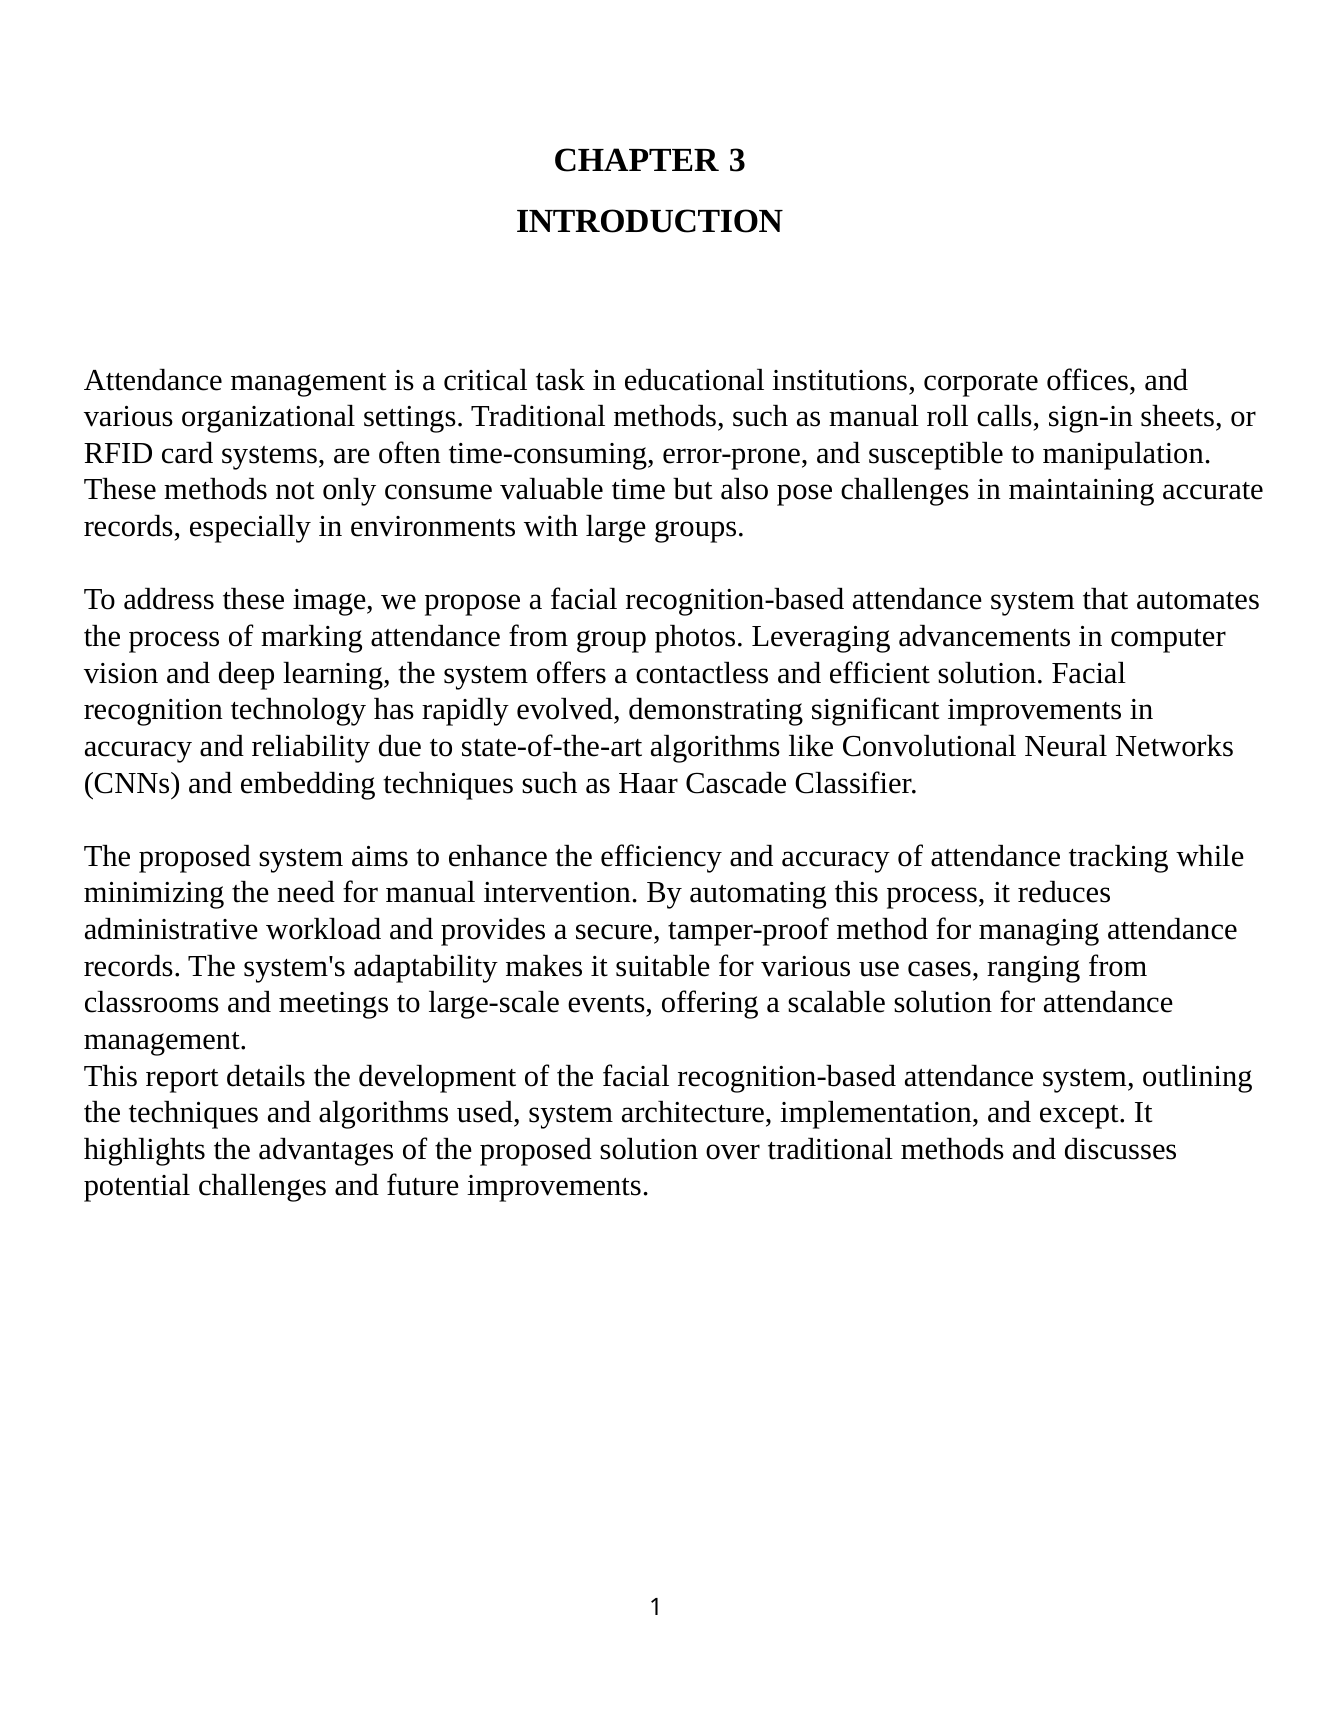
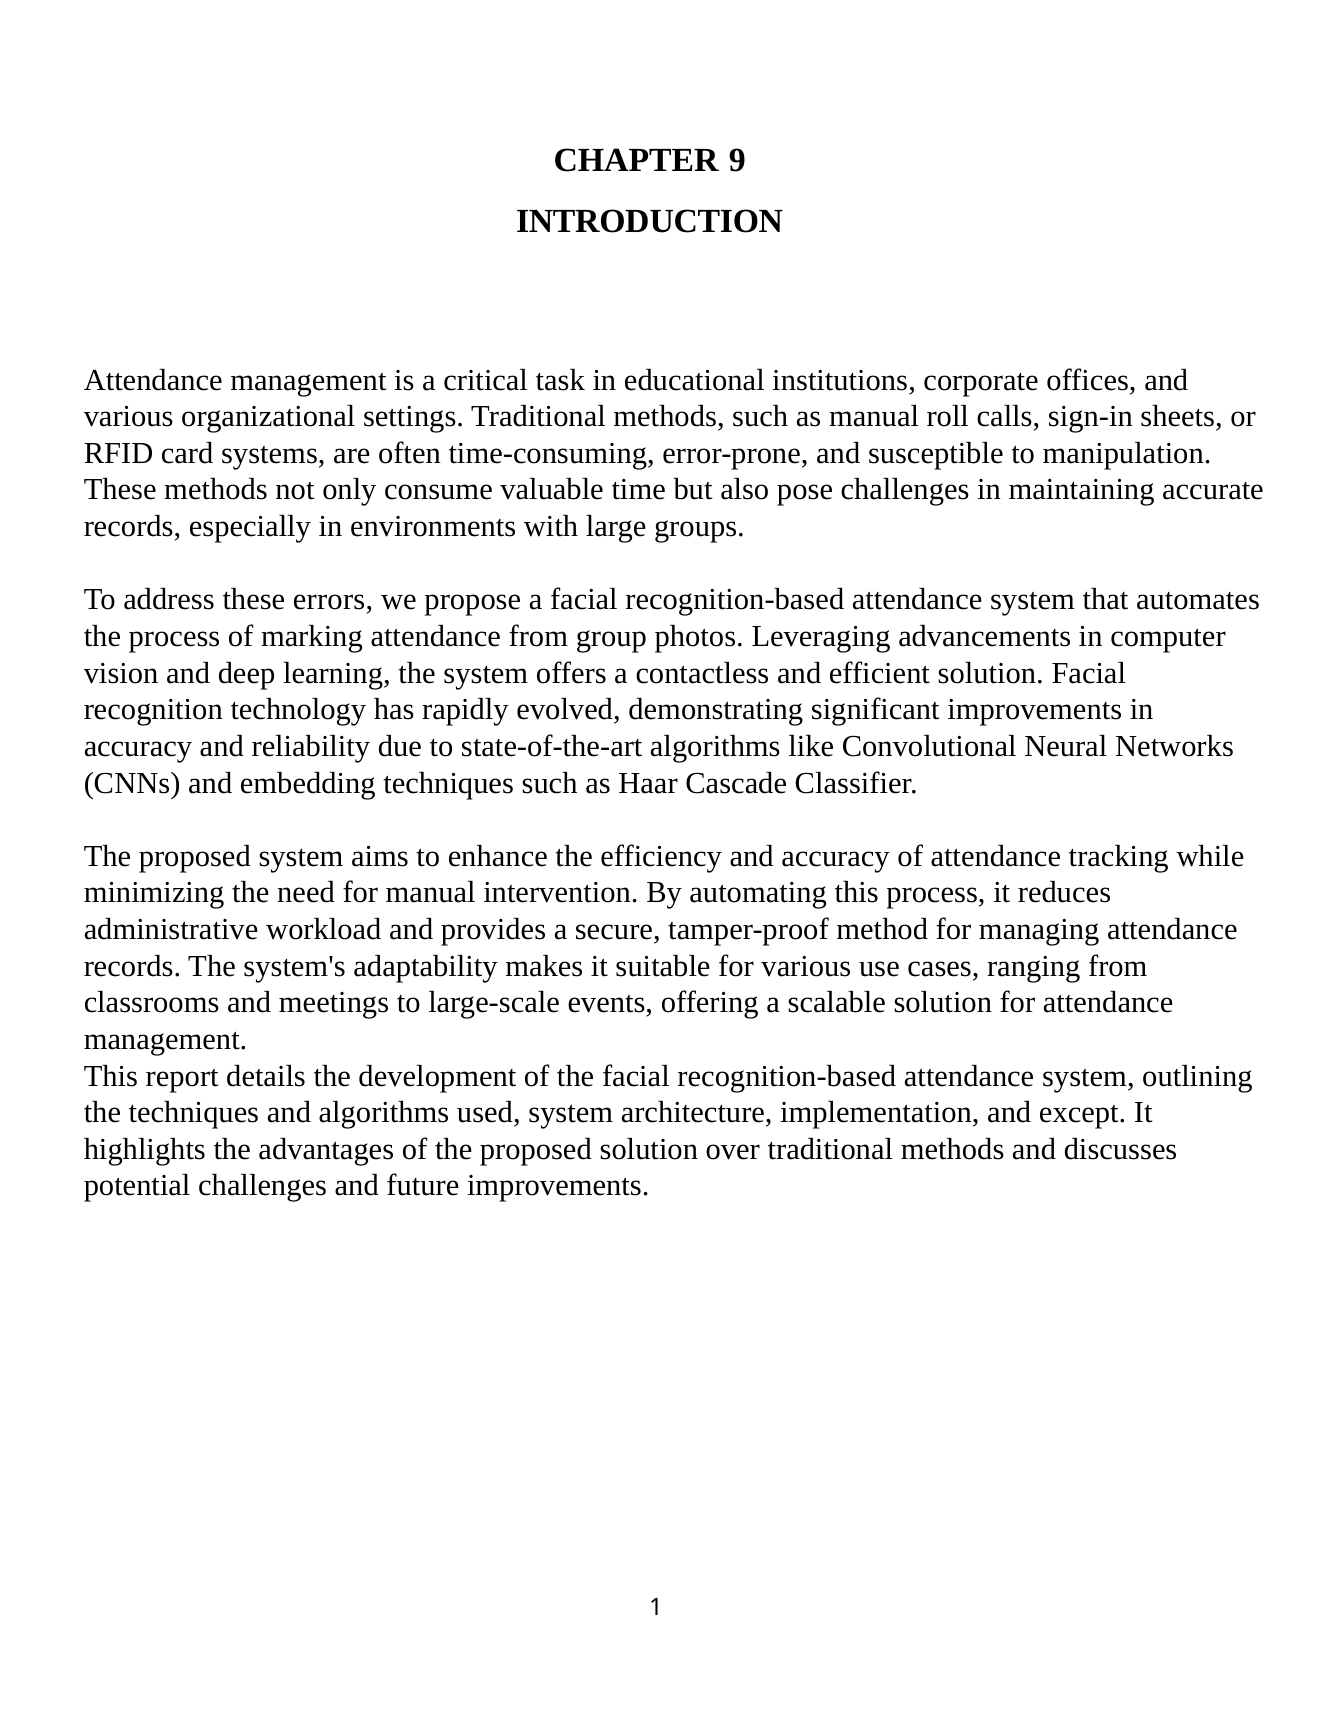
3: 3 -> 9
image: image -> errors
